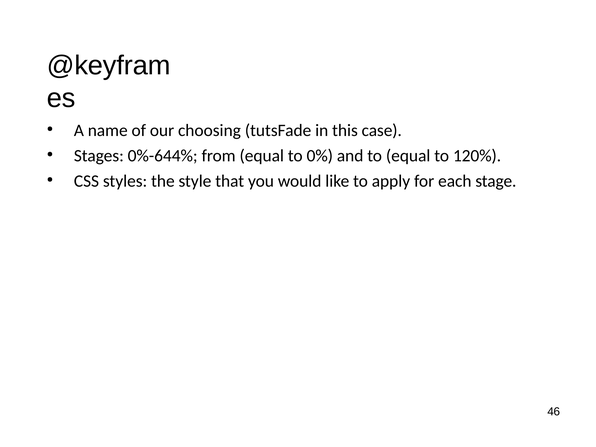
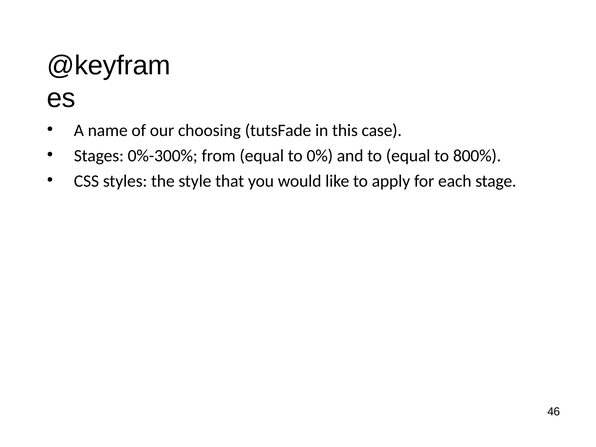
0%-644%: 0%-644% -> 0%-300%
120%: 120% -> 800%
